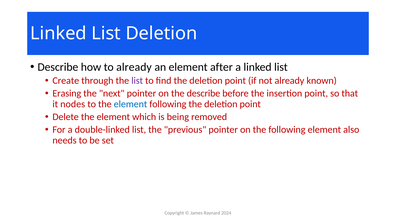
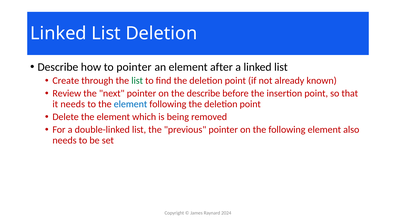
to already: already -> pointer
list at (137, 81) colour: purple -> green
Erasing: Erasing -> Review
it nodes: nodes -> needs
